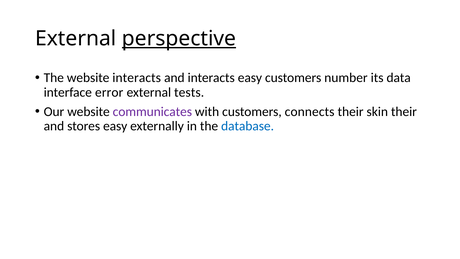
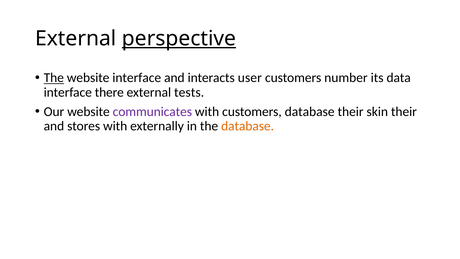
The at (54, 78) underline: none -> present
website interacts: interacts -> interface
interacts easy: easy -> user
error: error -> there
customers connects: connects -> database
stores easy: easy -> with
database at (248, 126) colour: blue -> orange
